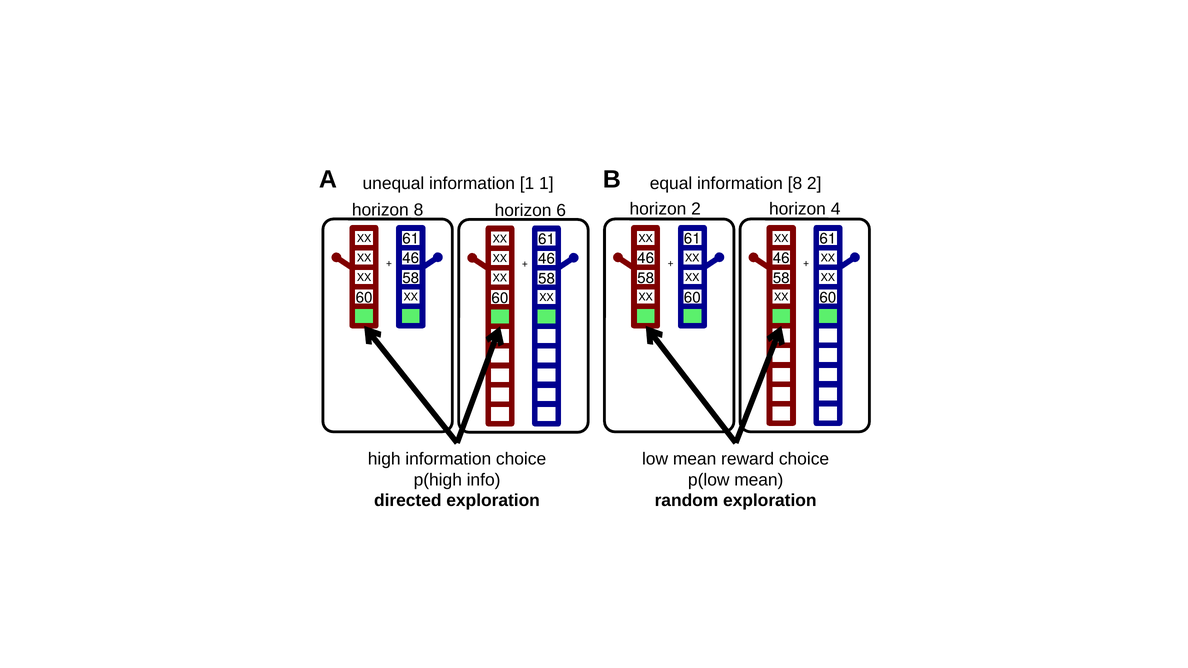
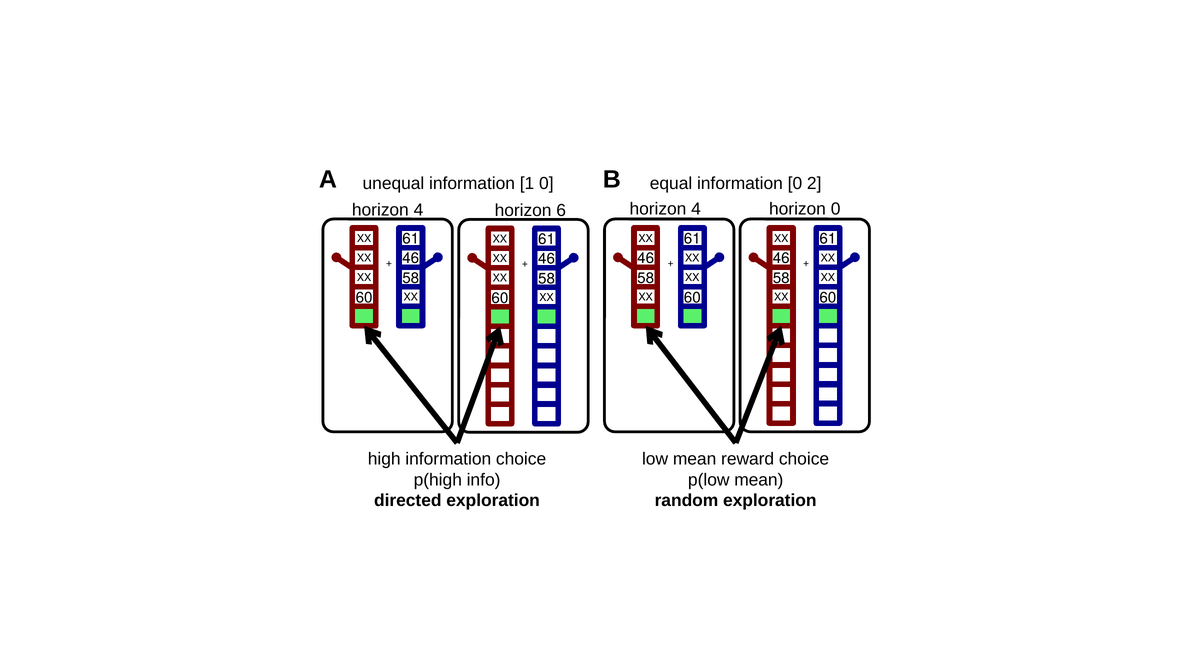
1 1: 1 -> 0
information 8: 8 -> 0
2 at (696, 209): 2 -> 4
horizon 4: 4 -> 0
8 at (418, 210): 8 -> 4
